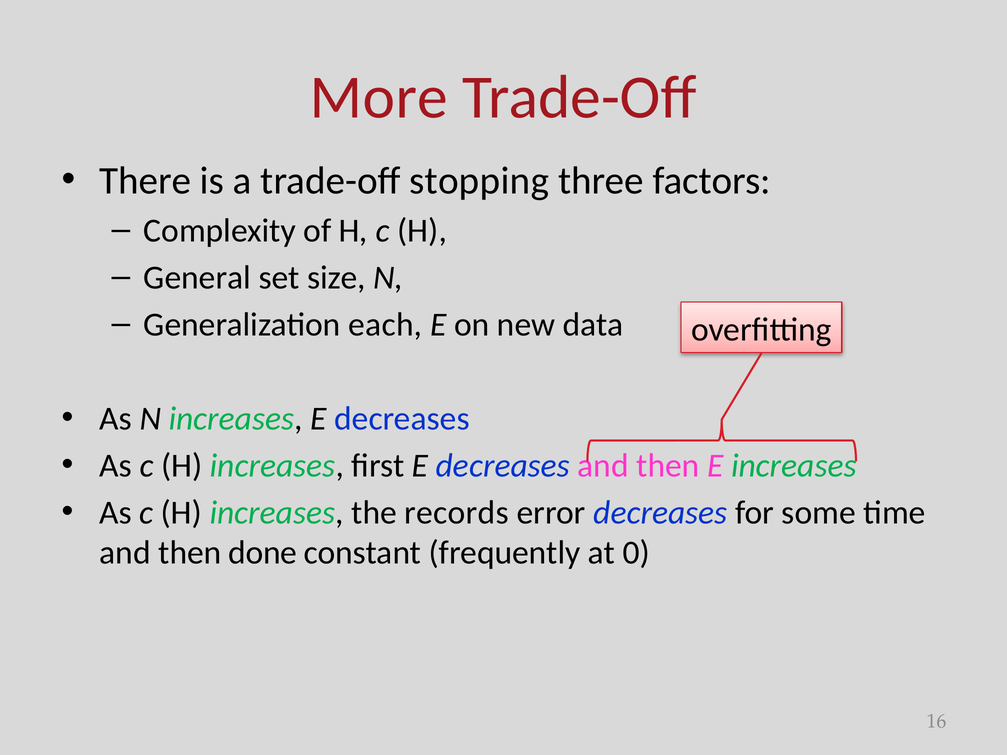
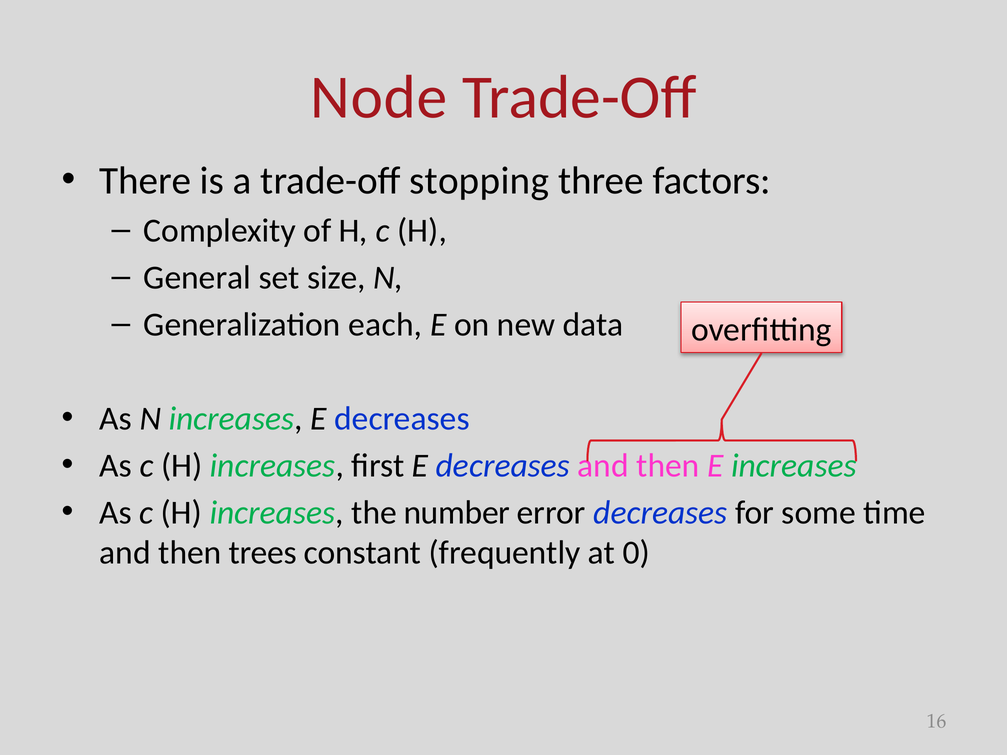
More: More -> Node
records: records -> number
done: done -> trees
